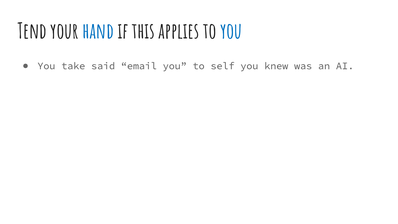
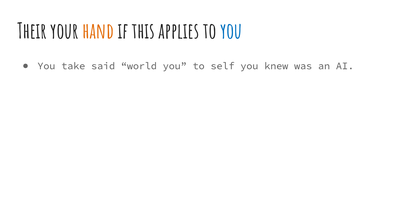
Tend: Tend -> Their
hand colour: blue -> orange
email: email -> world
